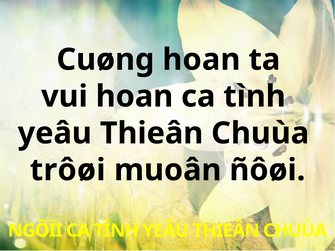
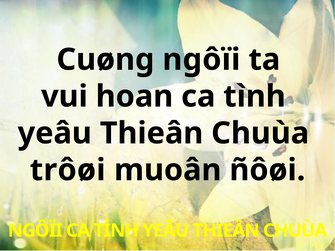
Cuøng hoan: hoan -> ngôïi
